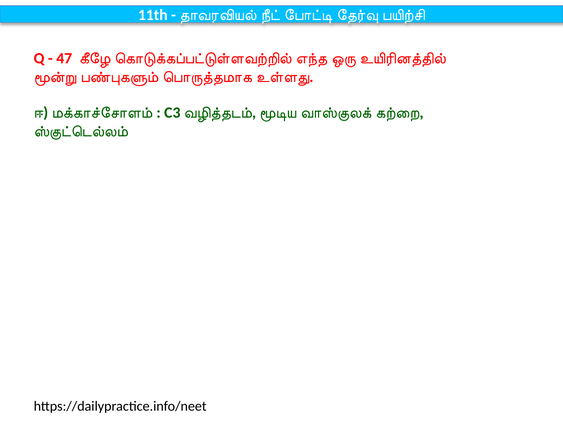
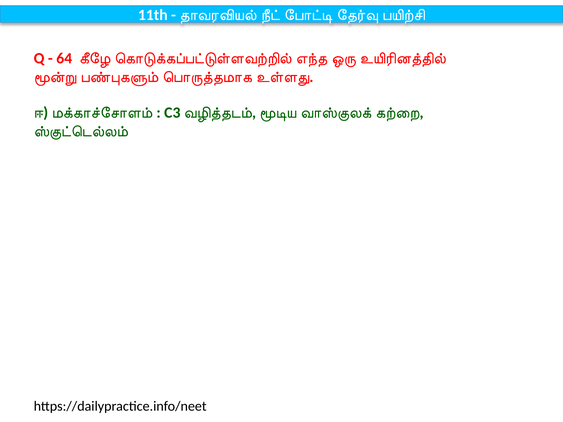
47: 47 -> 64
